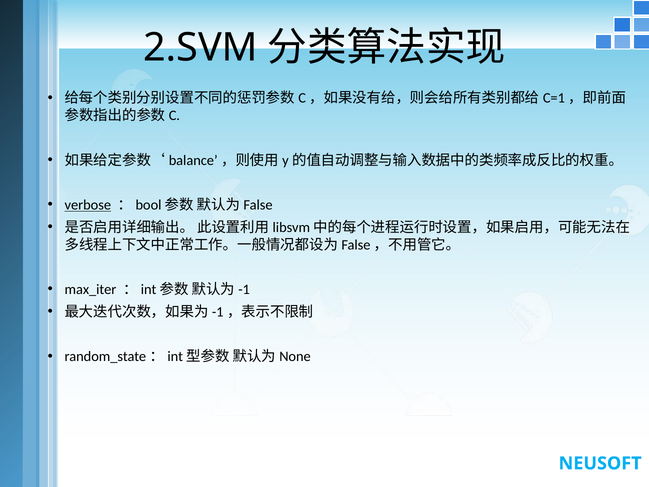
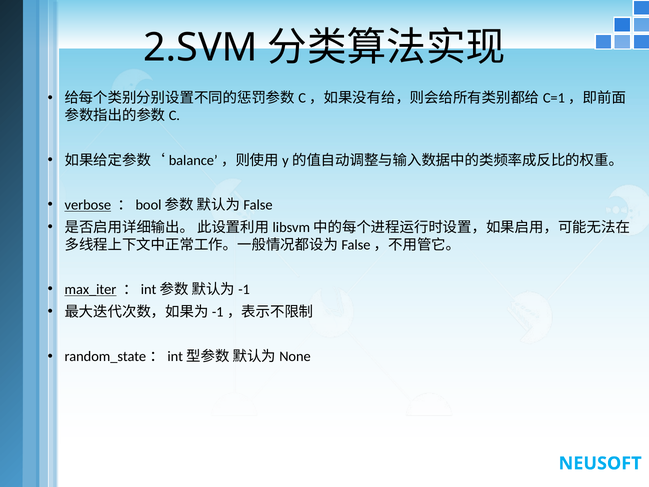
max_iter underline: none -> present
